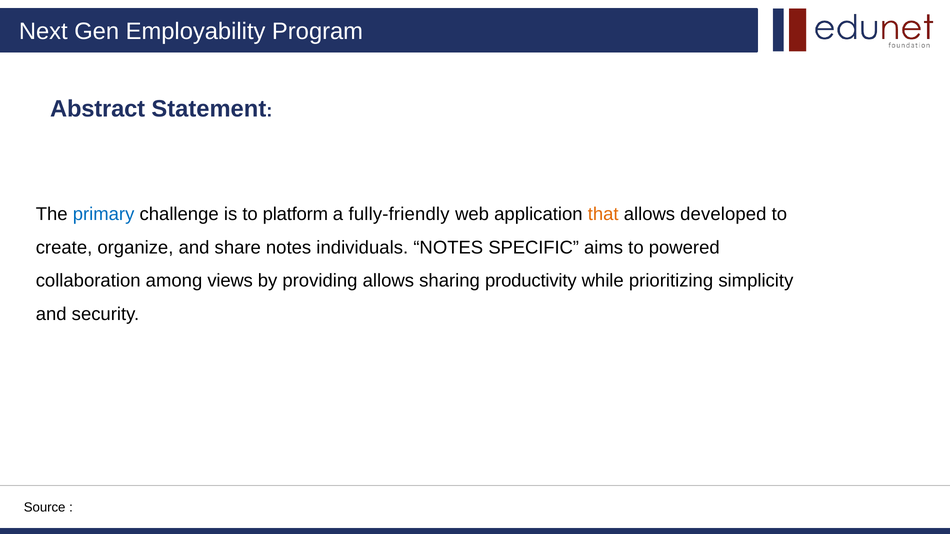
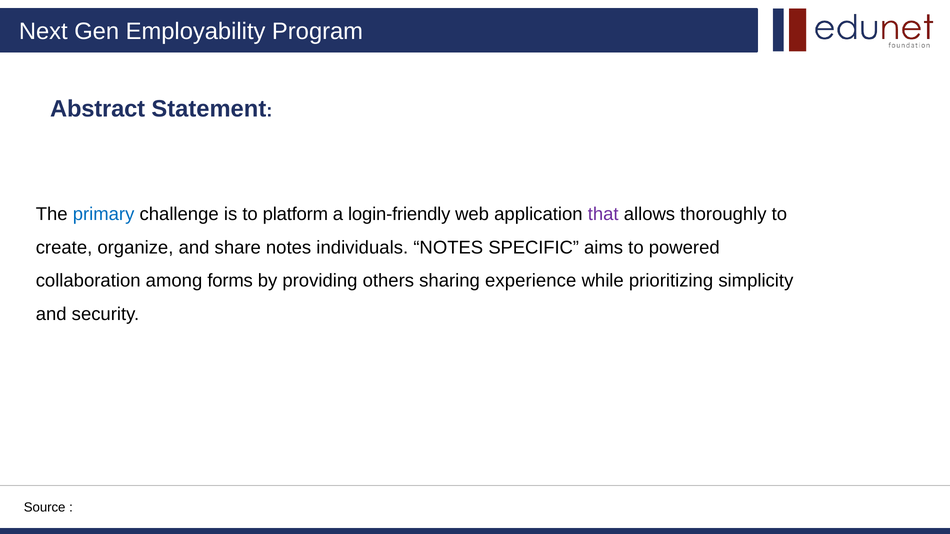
fully-friendly: fully-friendly -> login-friendly
that colour: orange -> purple
developed: developed -> thoroughly
views: views -> forms
providing allows: allows -> others
productivity: productivity -> experience
